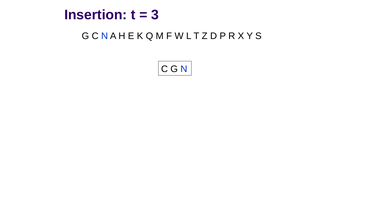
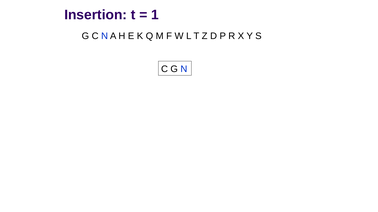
3: 3 -> 1
